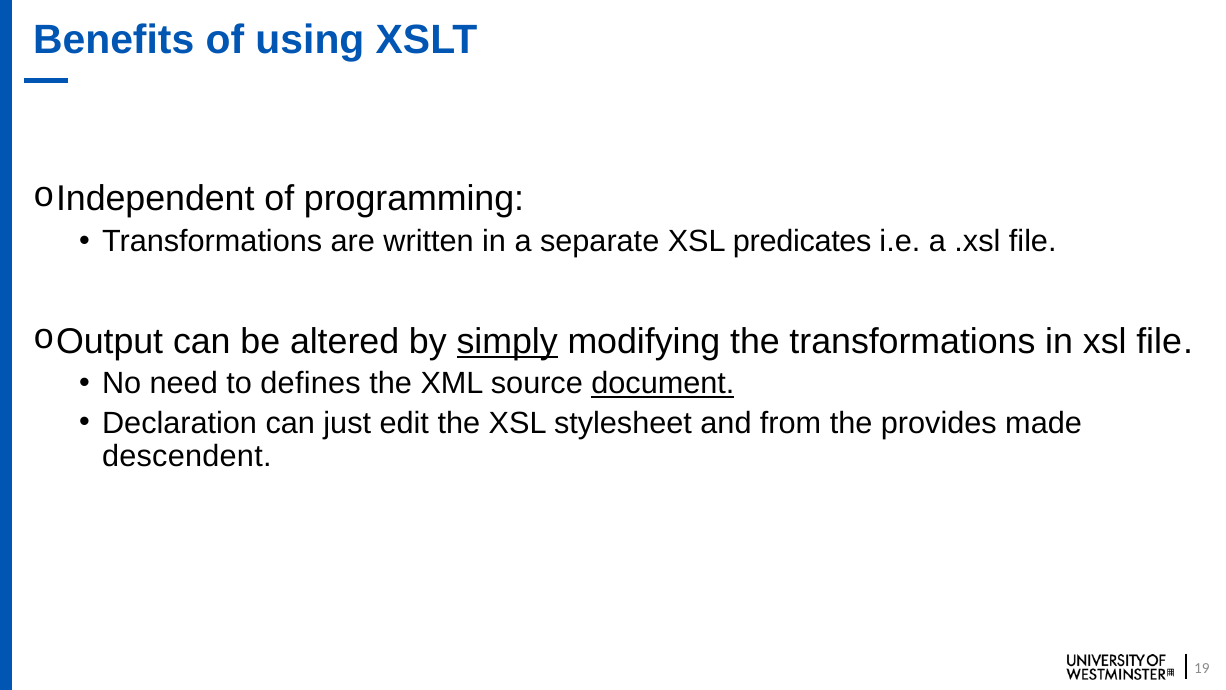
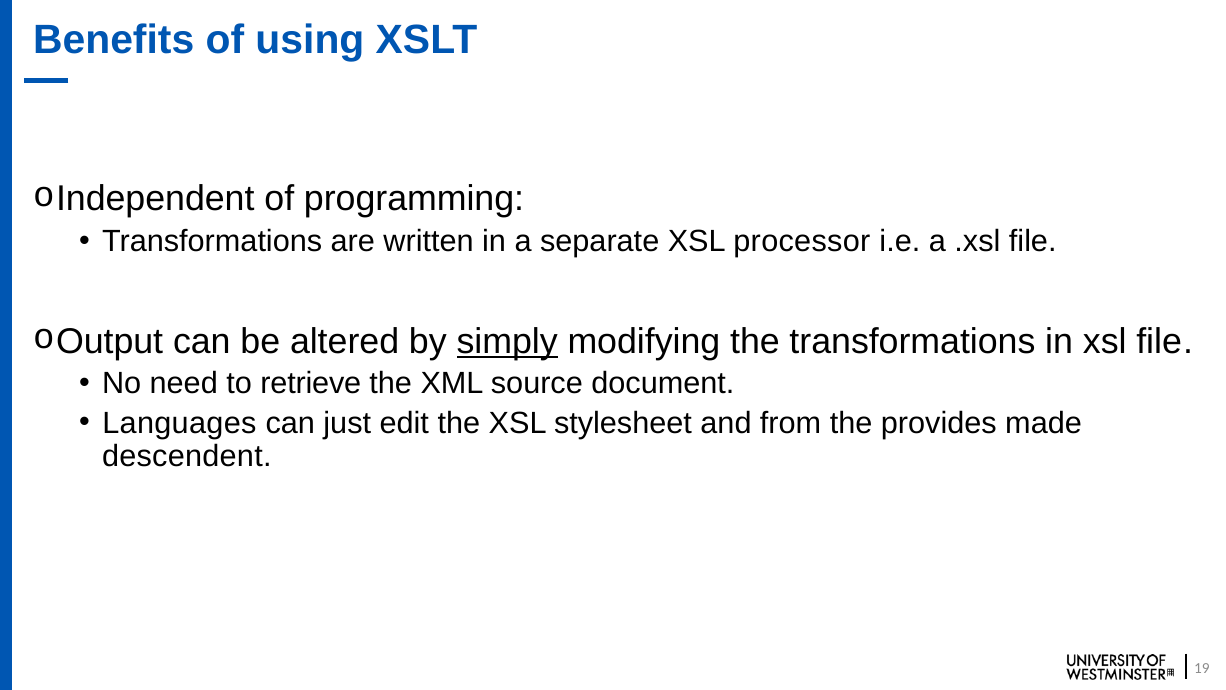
predicates: predicates -> processor
defines: defines -> retrieve
document underline: present -> none
Declaration: Declaration -> Languages
